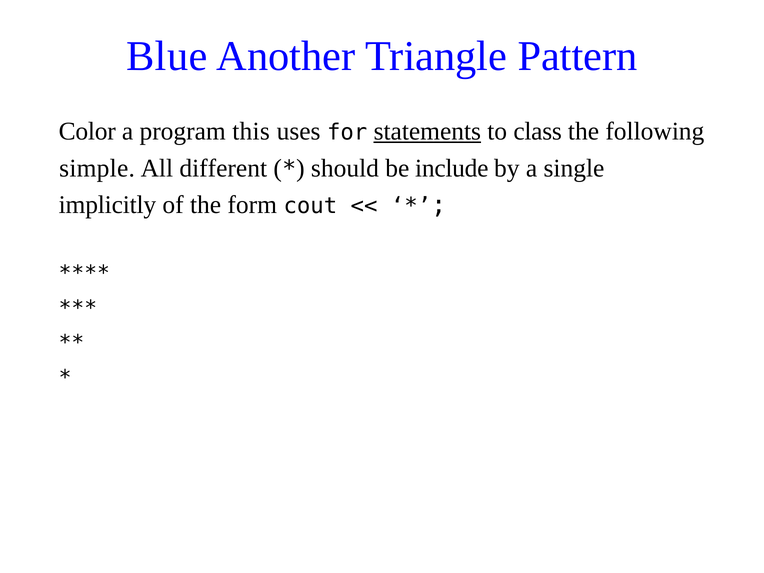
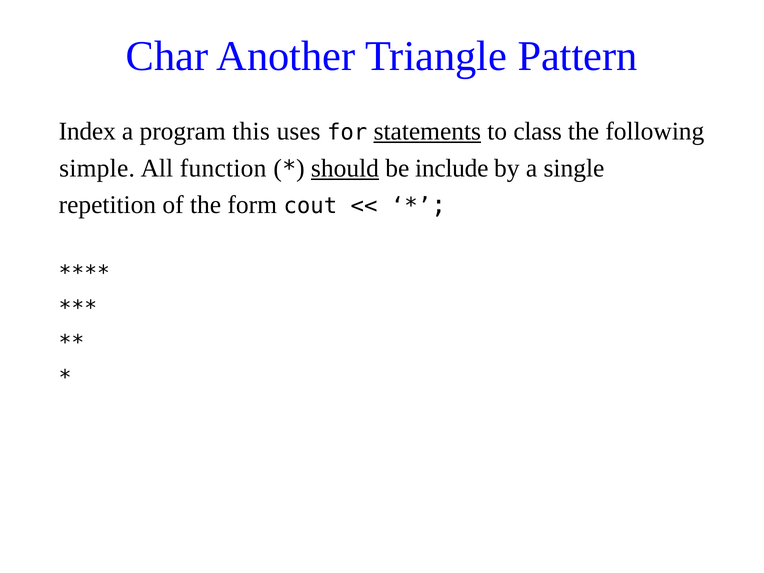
Blue: Blue -> Char
Color: Color -> Index
different: different -> function
should underline: none -> present
implicitly: implicitly -> repetition
